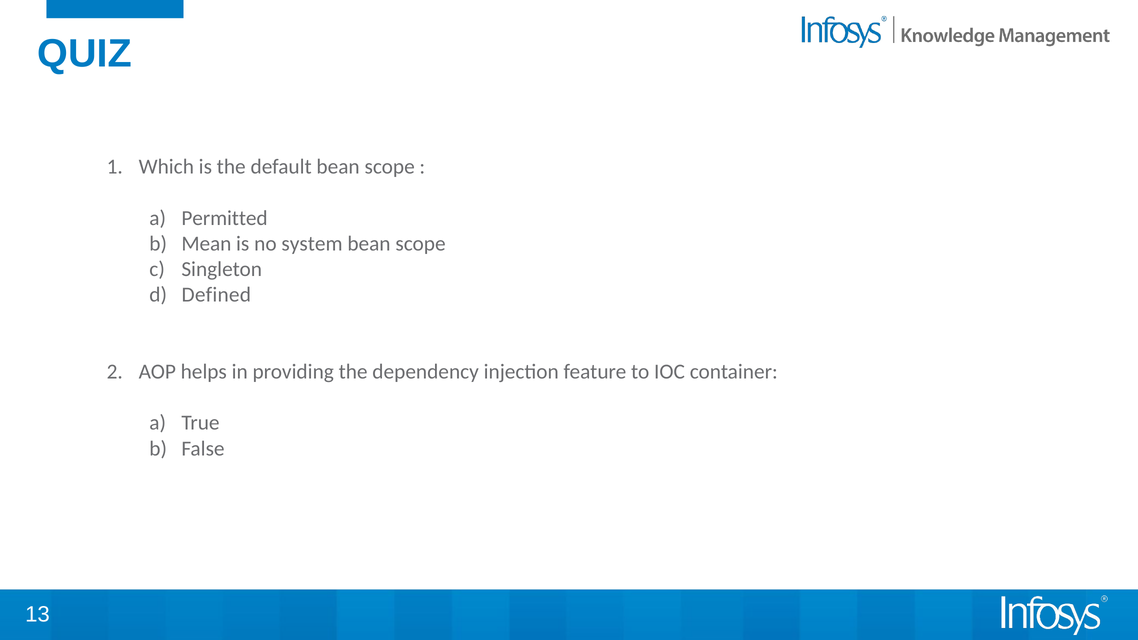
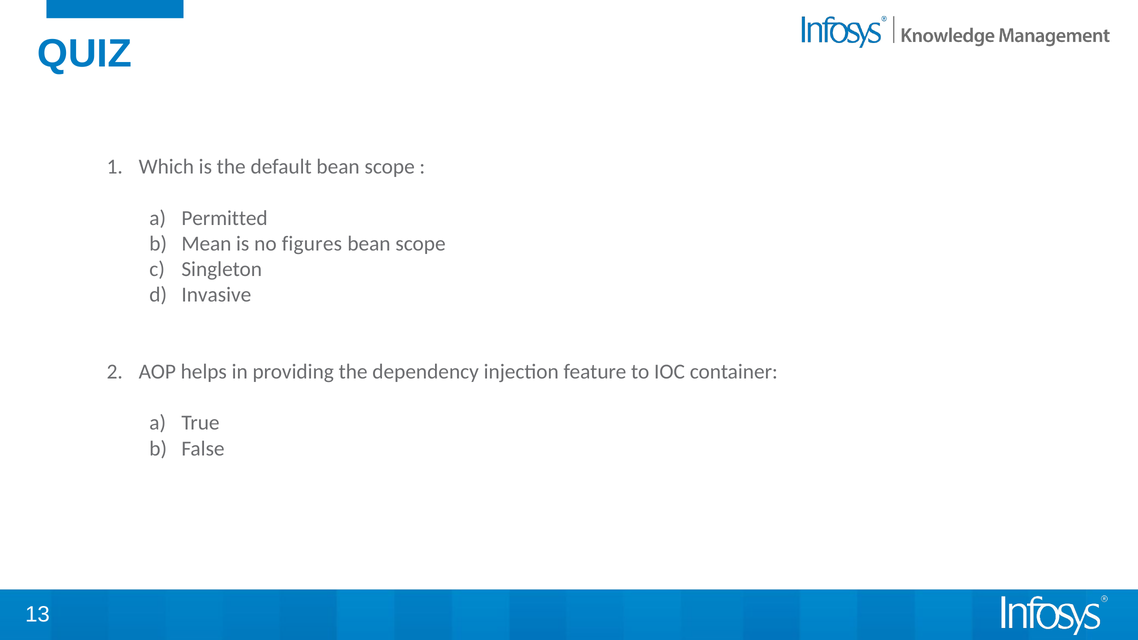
system: system -> figures
Defined: Defined -> Invasive
